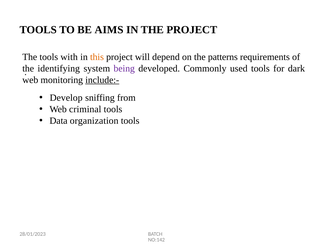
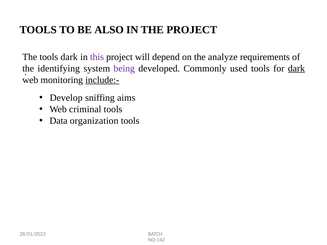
AIMS: AIMS -> ALSO
tools with: with -> dark
this colour: orange -> purple
patterns: patterns -> analyze
dark at (296, 68) underline: none -> present
from: from -> aims
